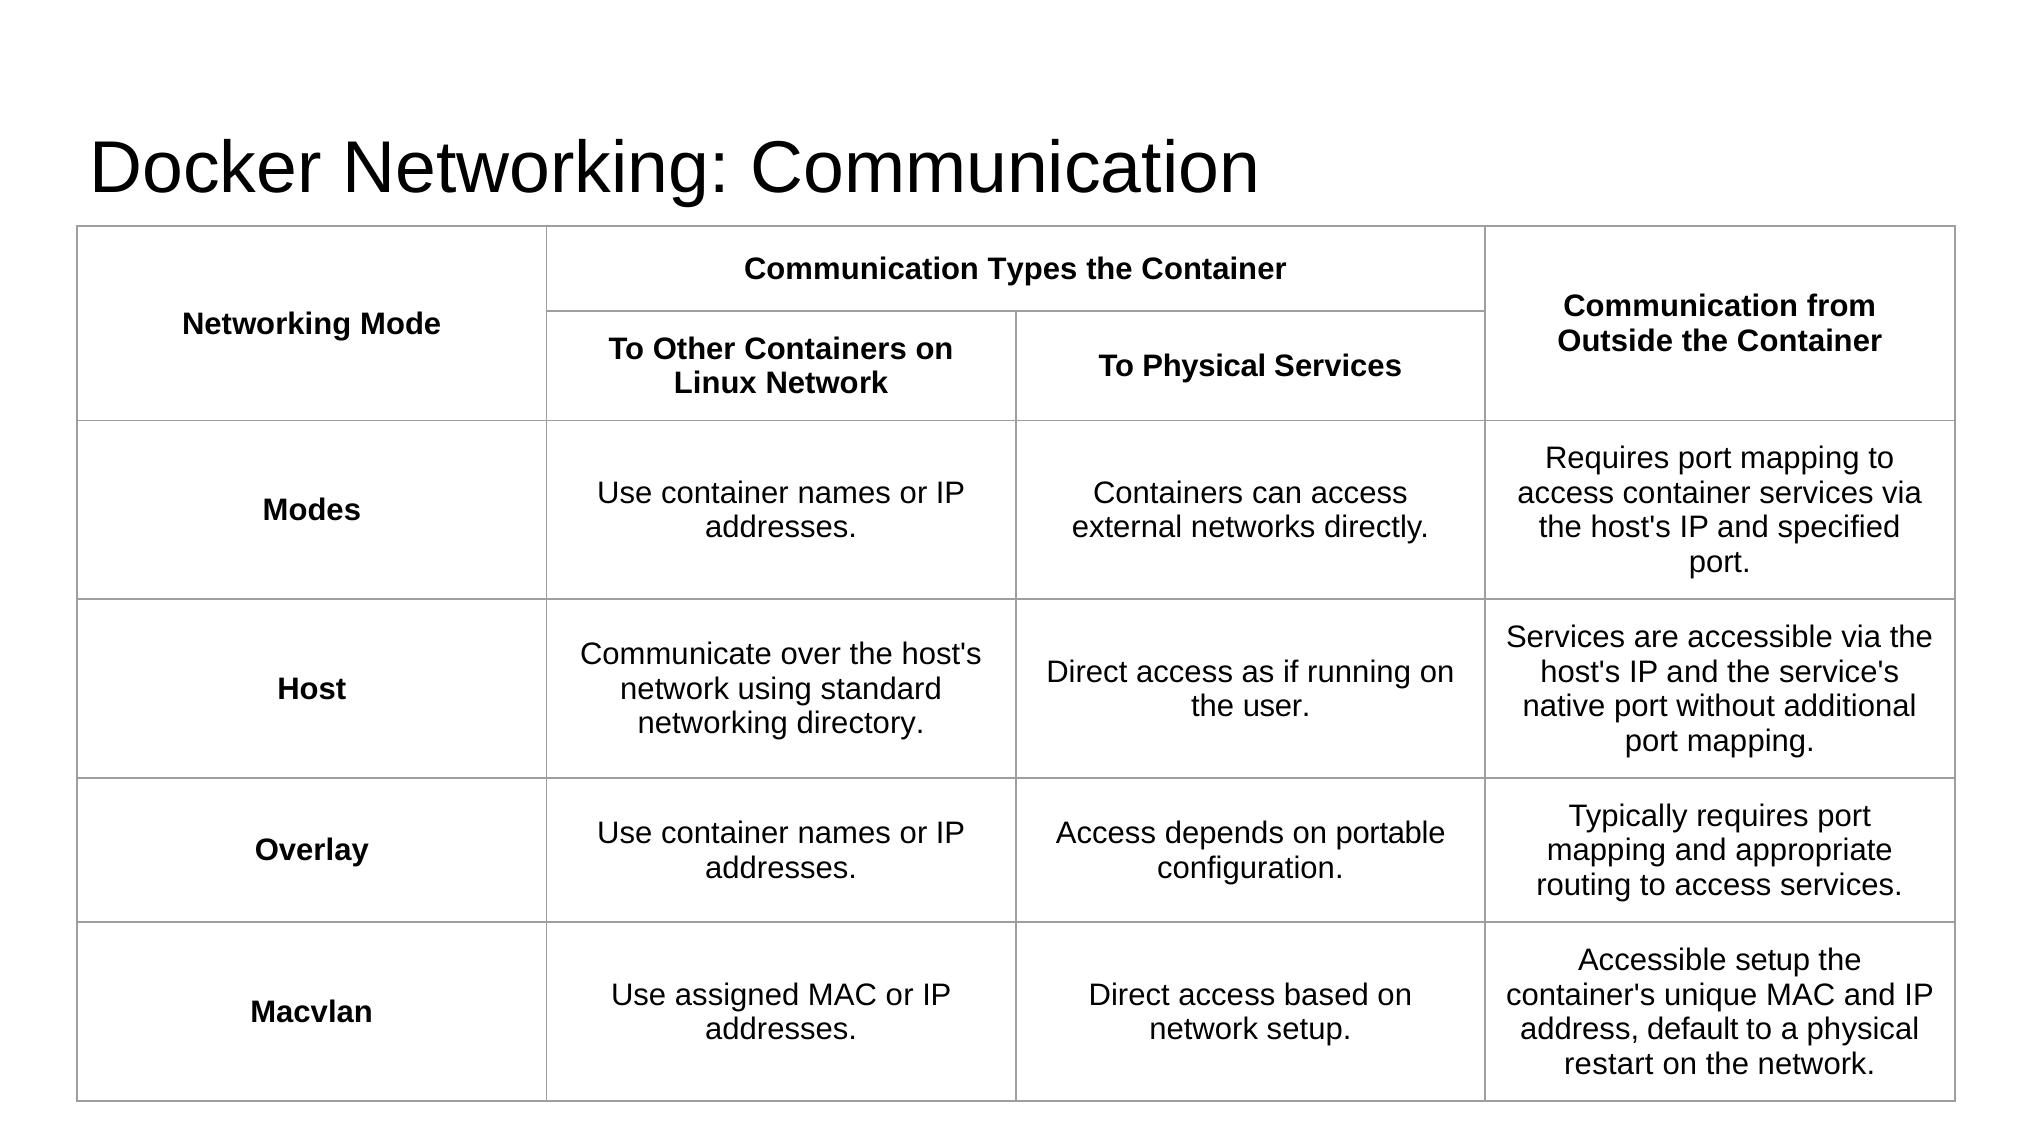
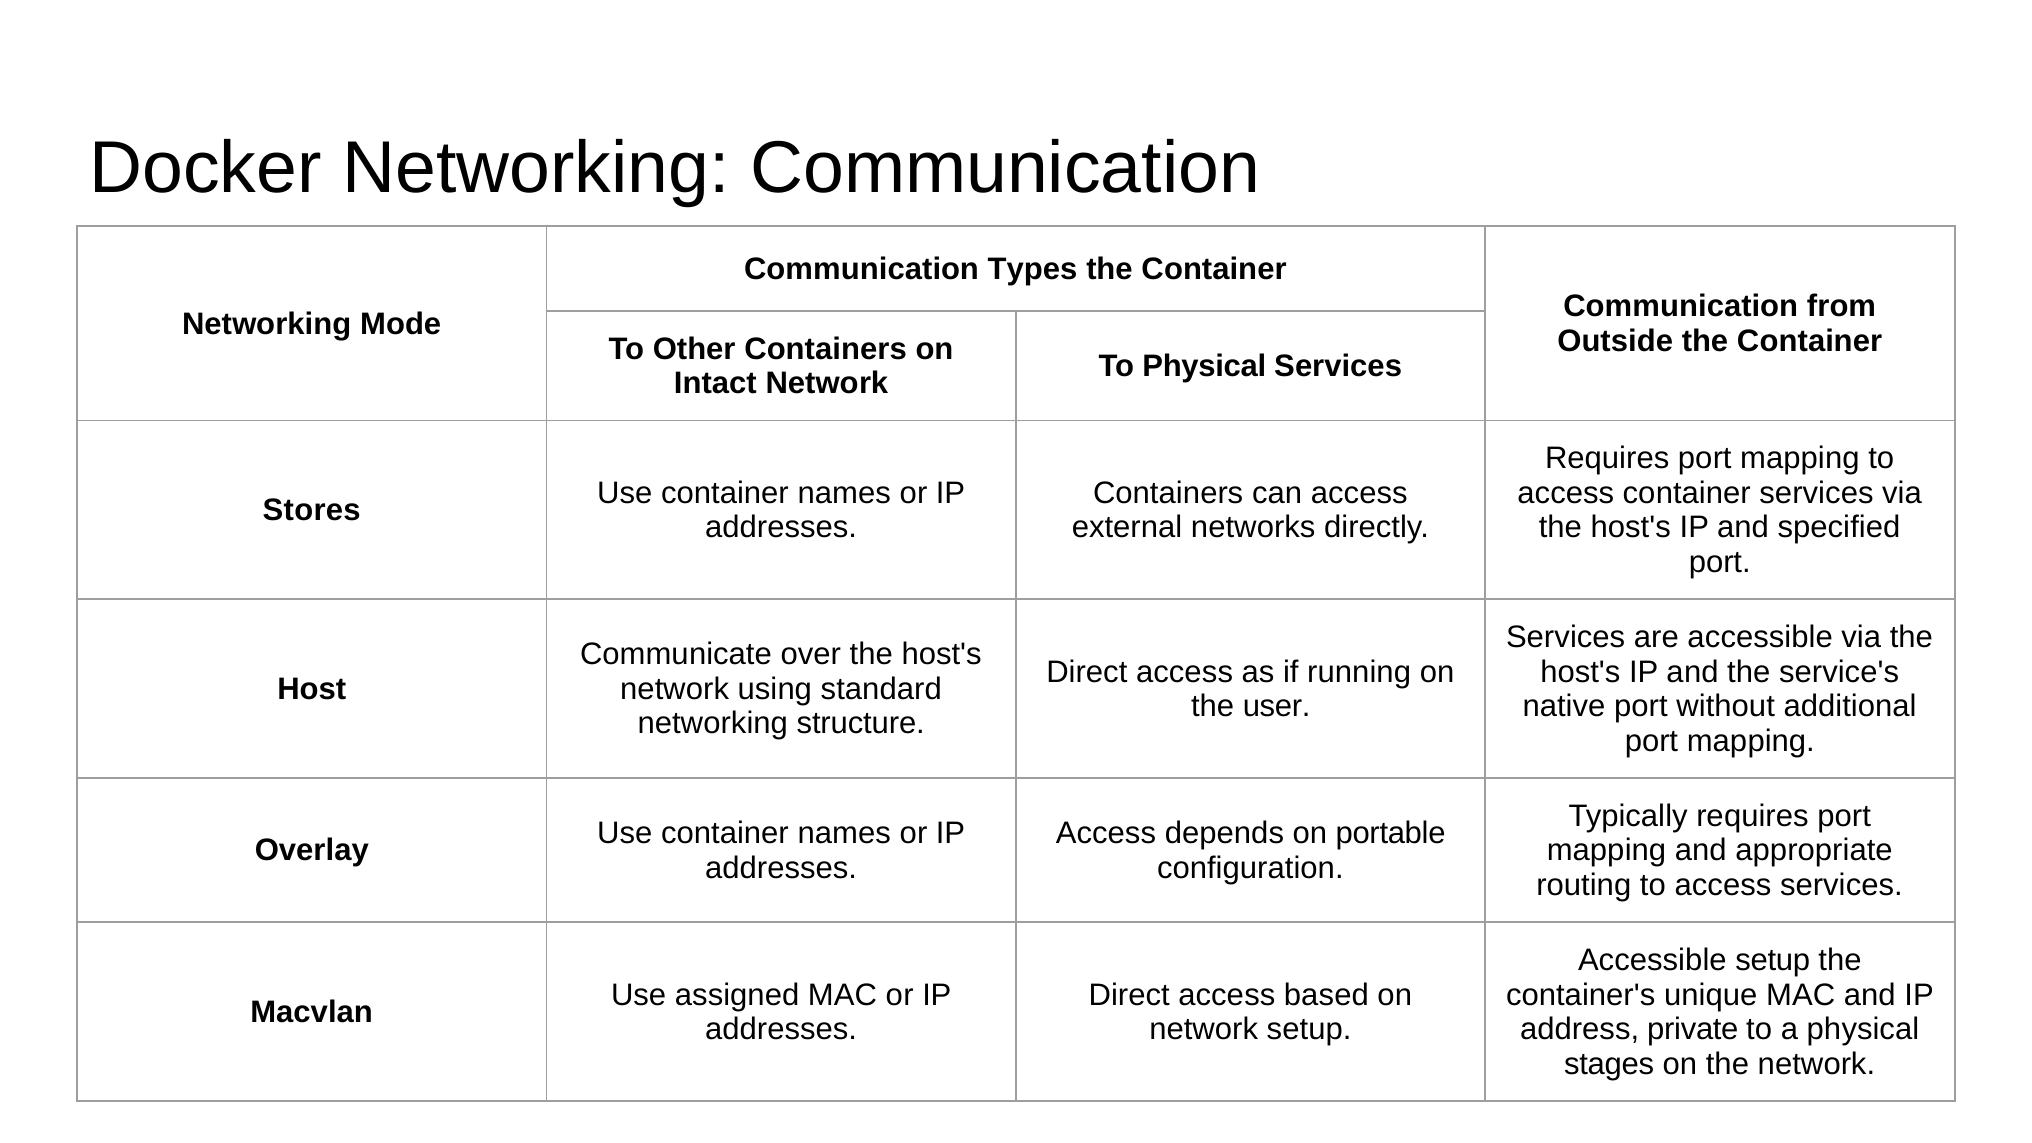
Linux: Linux -> Intact
Modes: Modes -> Stores
directory: directory -> structure
default: default -> private
restart: restart -> stages
